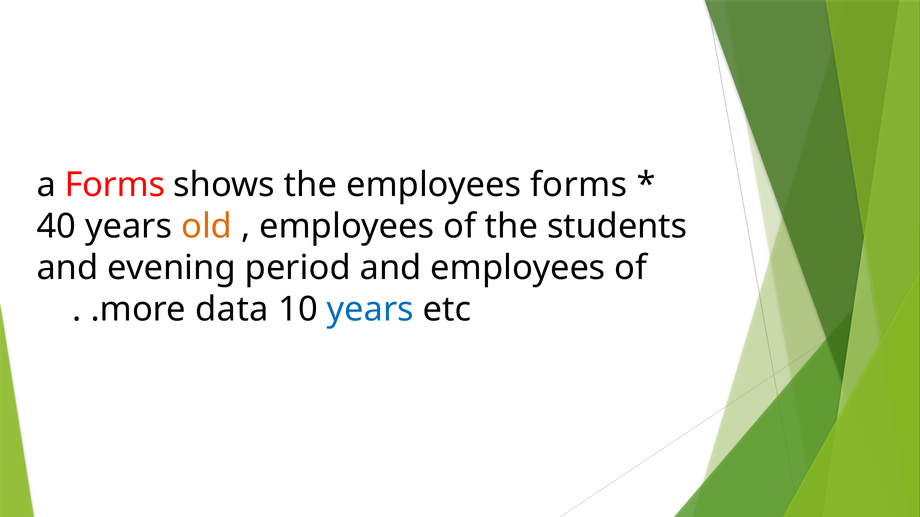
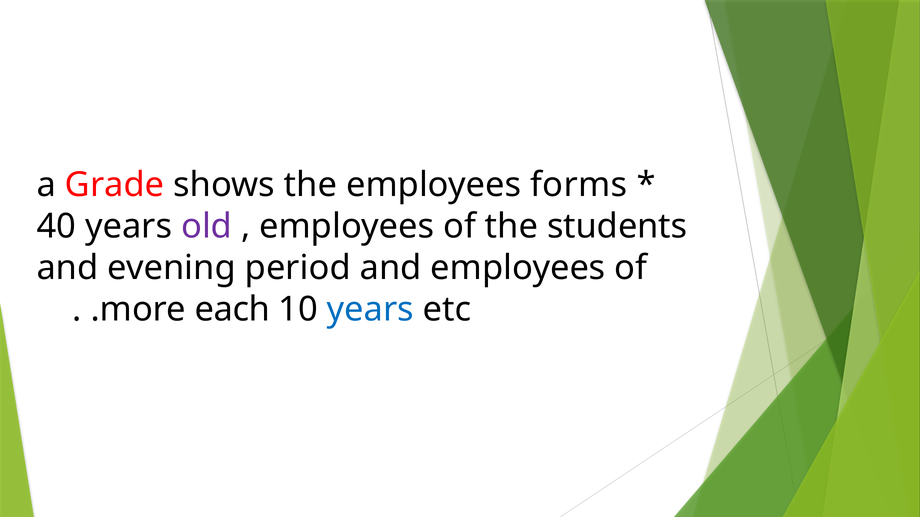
a Forms: Forms -> Grade
old colour: orange -> purple
data: data -> each
